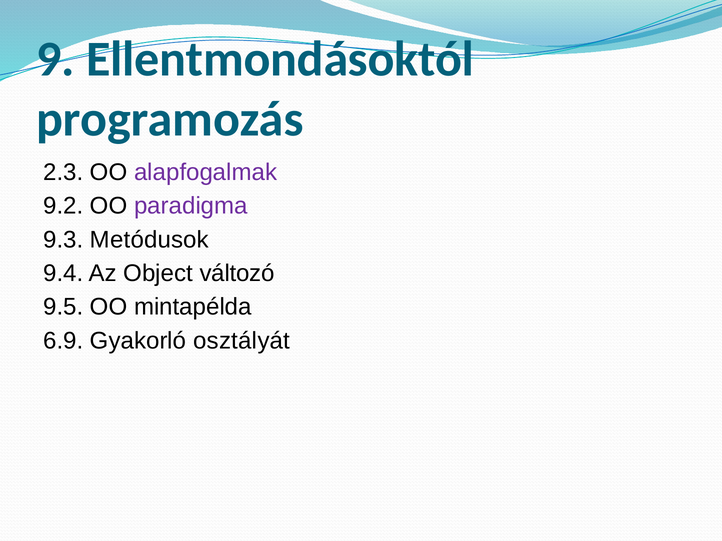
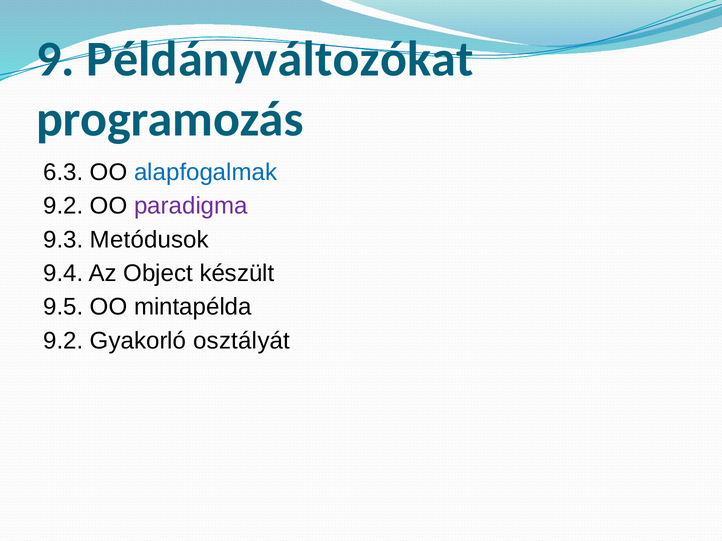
Ellentmondásoktól: Ellentmondásoktól -> Példányváltozókat
2.3: 2.3 -> 6.3
alapfogalmak colour: purple -> blue
változó: változó -> készült
6.9 at (63, 341): 6.9 -> 9.2
